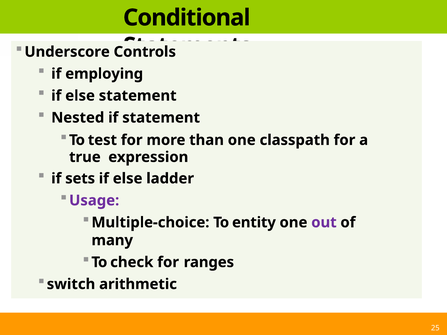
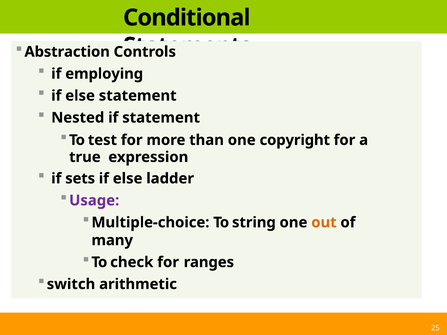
Underscore: Underscore -> Abstraction
classpath: classpath -> copyright
entity: entity -> string
out colour: purple -> orange
